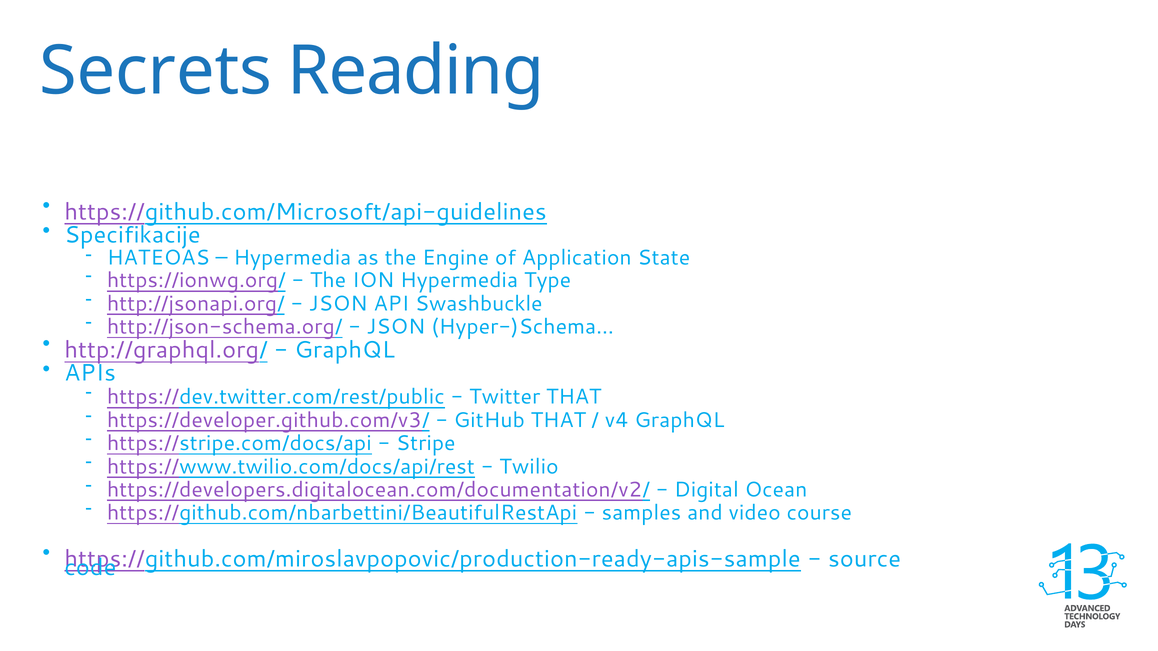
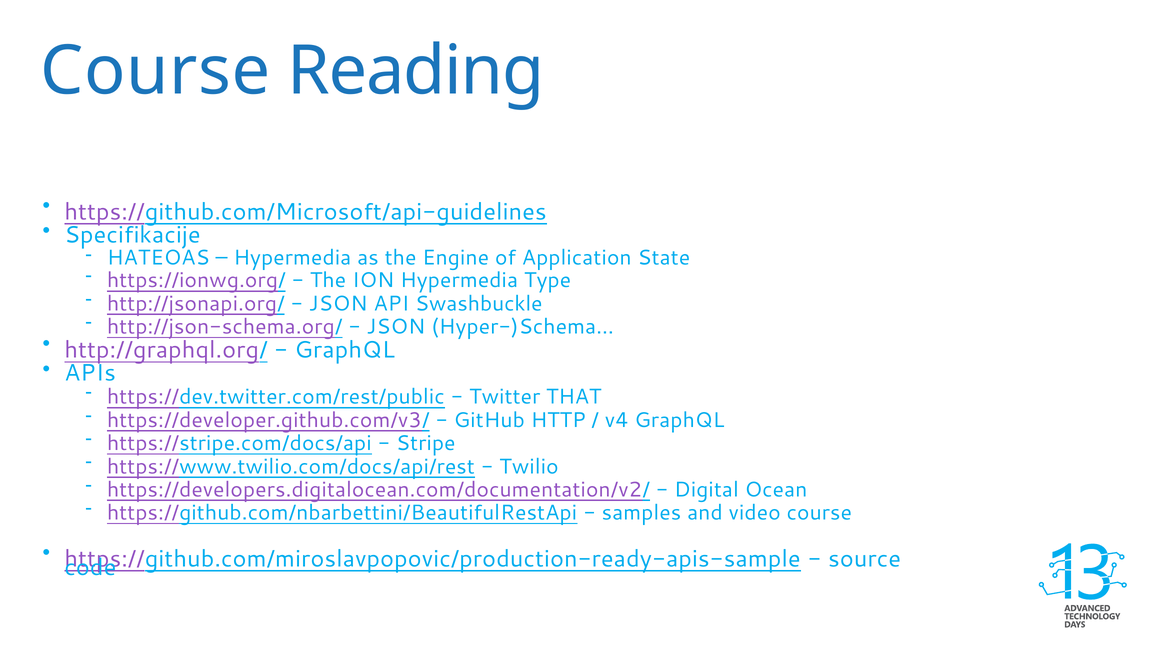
Secrets at (156, 71): Secrets -> Course
GitHub THAT: THAT -> HTTP
